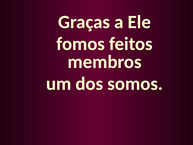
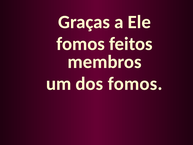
dos somos: somos -> fomos
